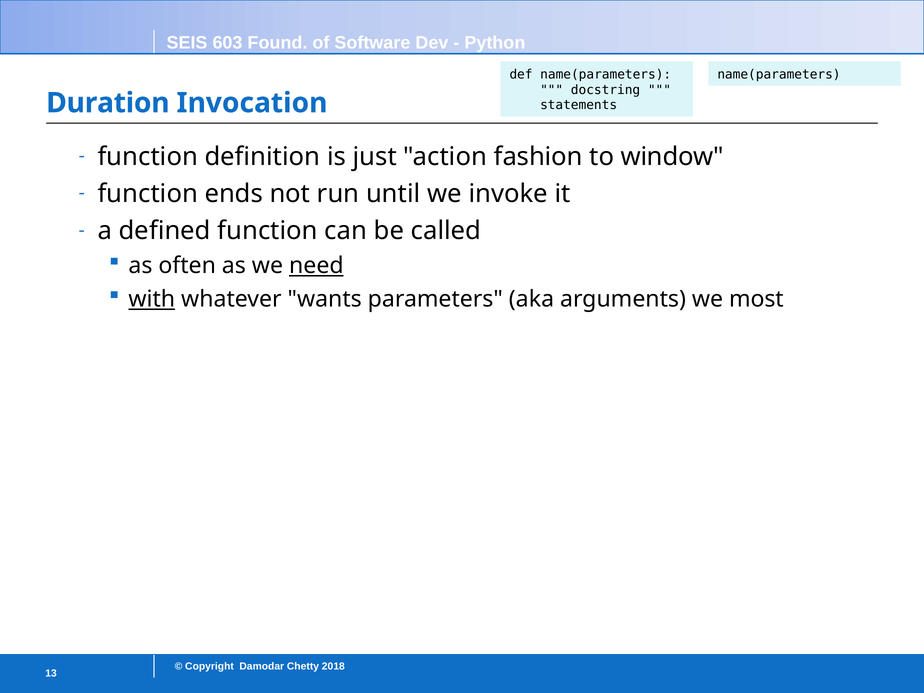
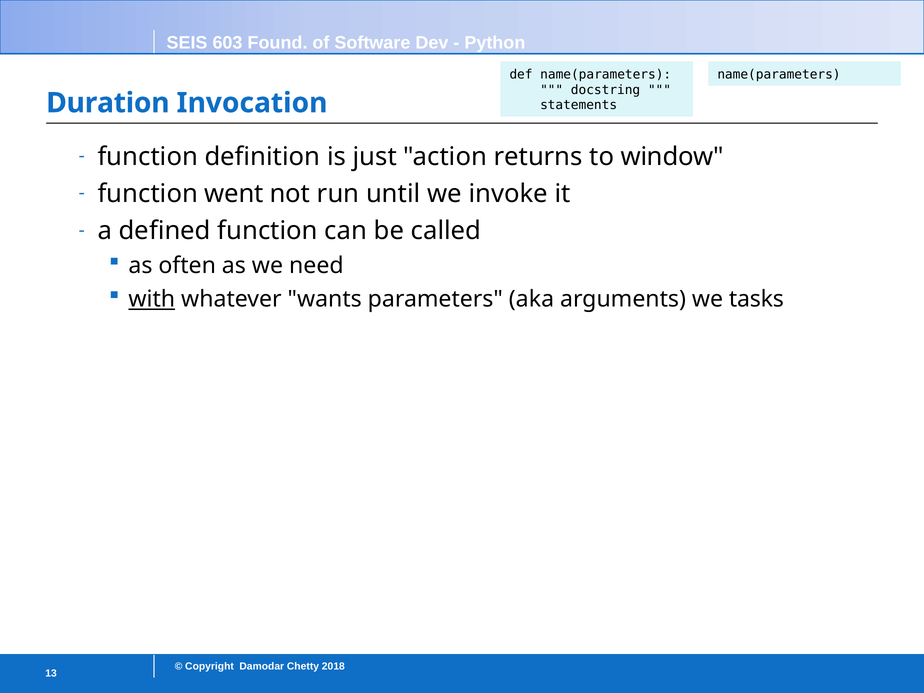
fashion: fashion -> returns
ends: ends -> went
need underline: present -> none
most: most -> tasks
